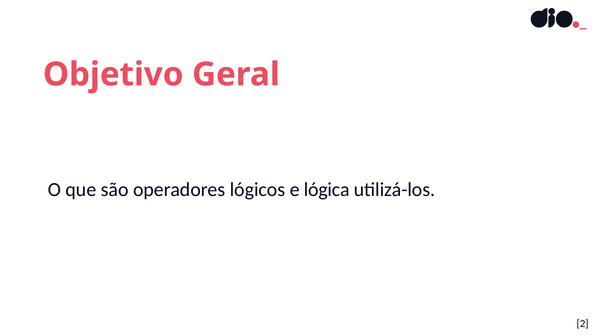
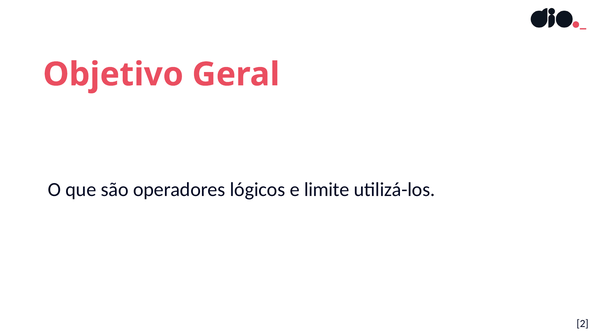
lógica: lógica -> limite
